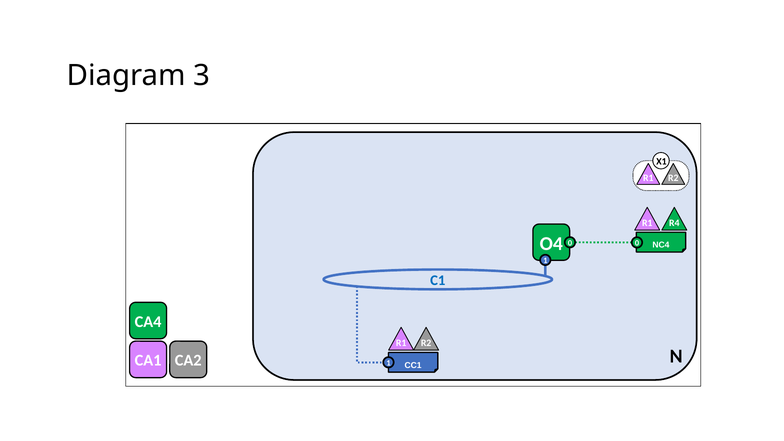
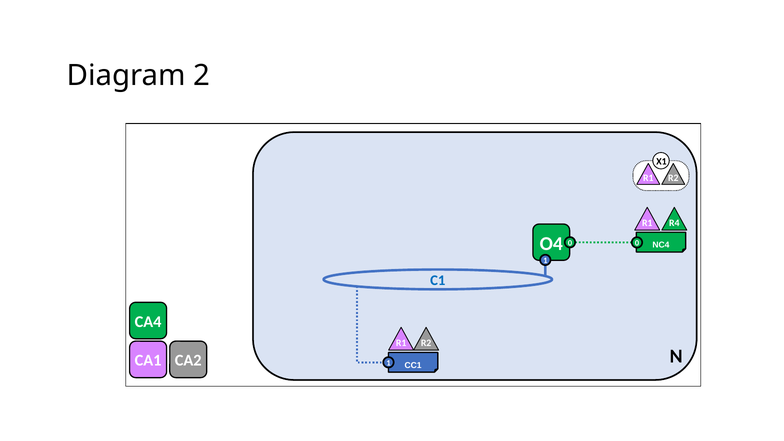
3: 3 -> 2
